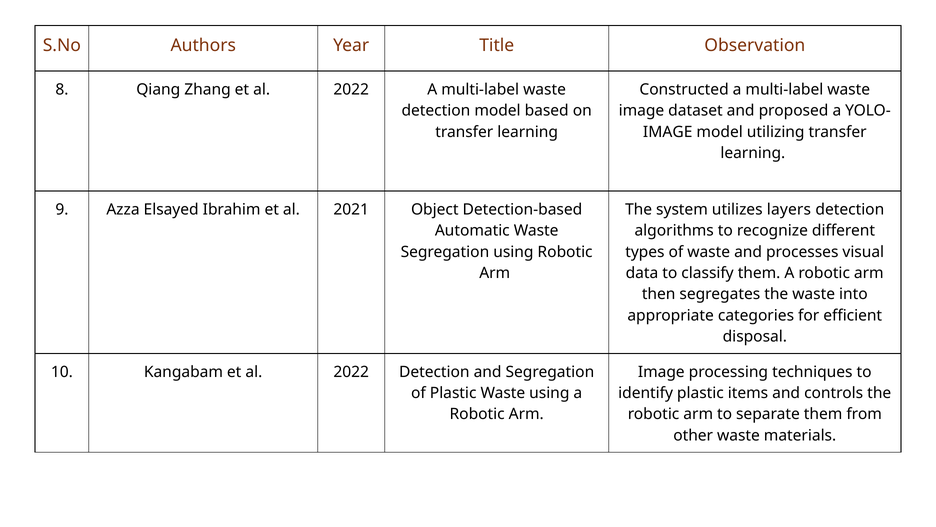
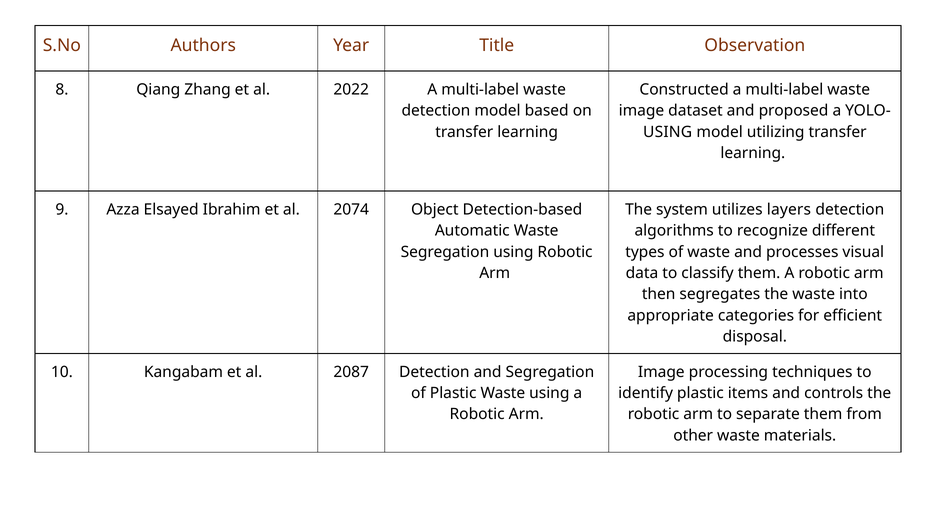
IMAGE at (668, 132): IMAGE -> USING
2021: 2021 -> 2074
Kangabam et al 2022: 2022 -> 2087
